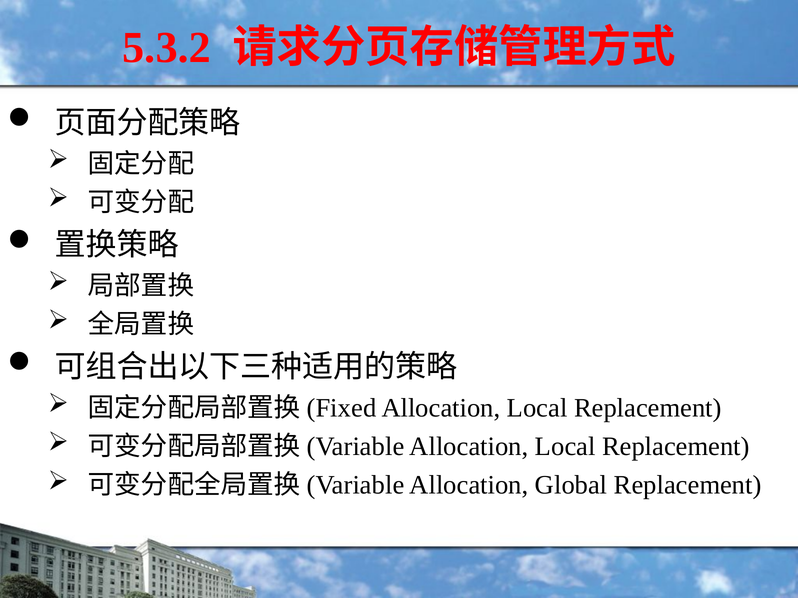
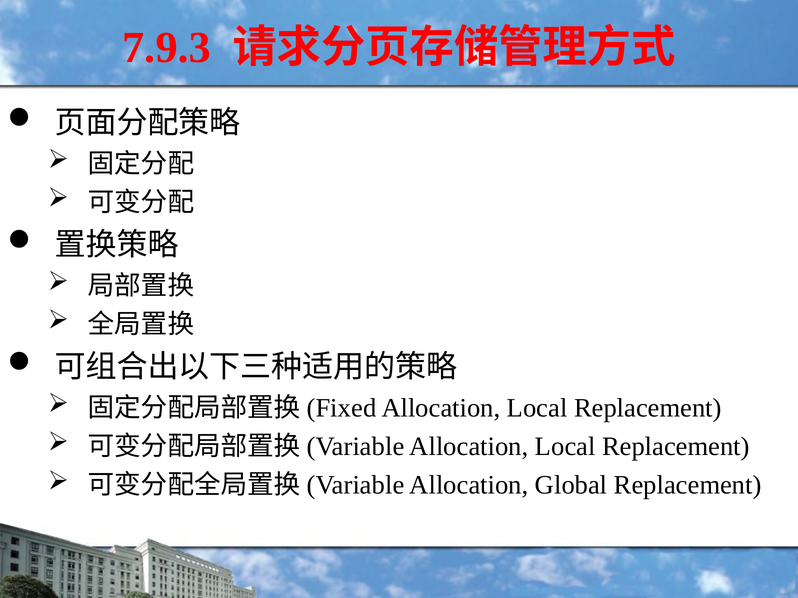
5.3.2: 5.3.2 -> 7.9.3
